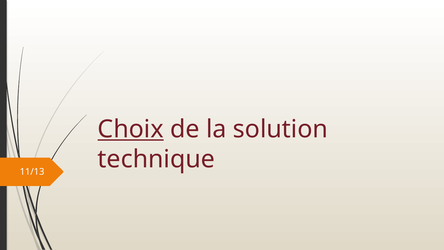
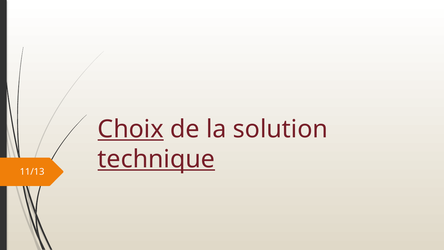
technique underline: none -> present
